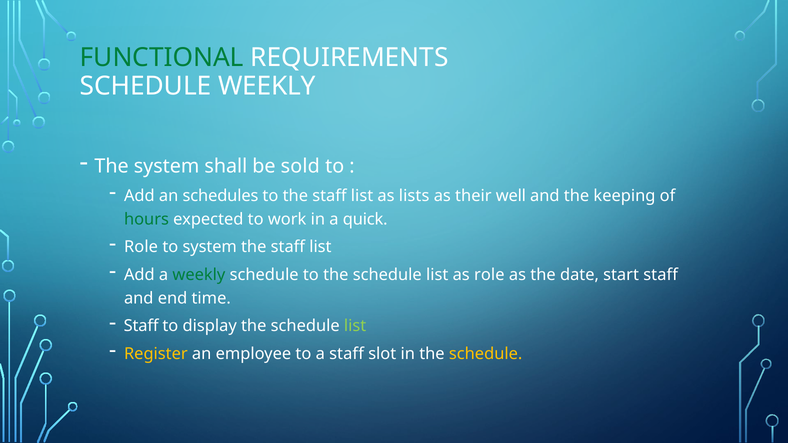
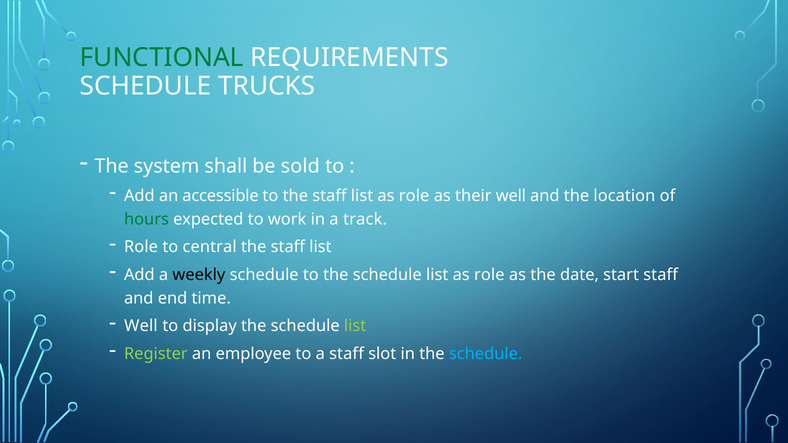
SCHEDULE WEEKLY: WEEKLY -> TRUCKS
schedules: schedules -> accessible
staff list as lists: lists -> role
keeping: keeping -> location
quick: quick -> track
to system: system -> central
weekly at (199, 275) colour: green -> black
Staff at (141, 326): Staff -> Well
Register colour: yellow -> light green
schedule at (486, 354) colour: yellow -> light blue
